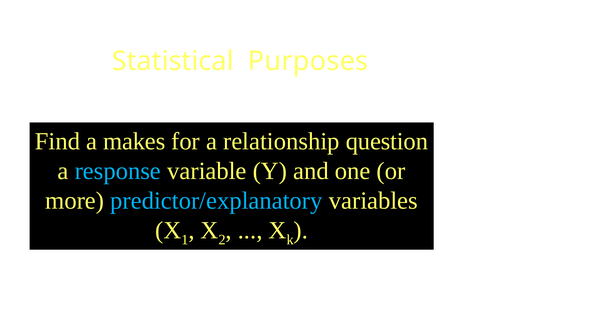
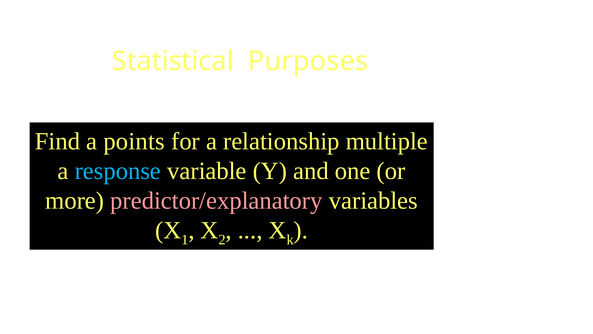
makes: makes -> points
question: question -> multiple
predictor/explanatory colour: light blue -> pink
